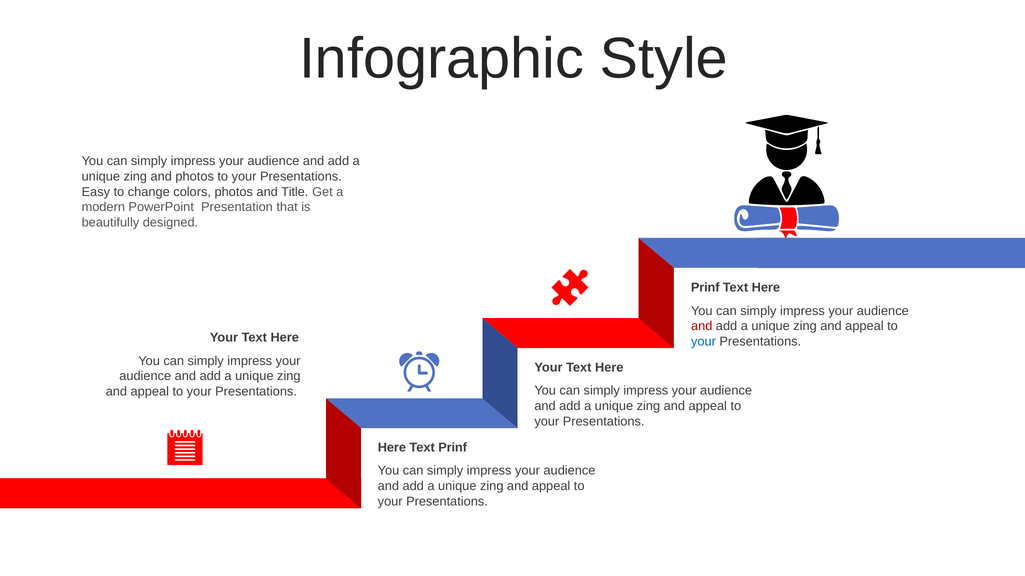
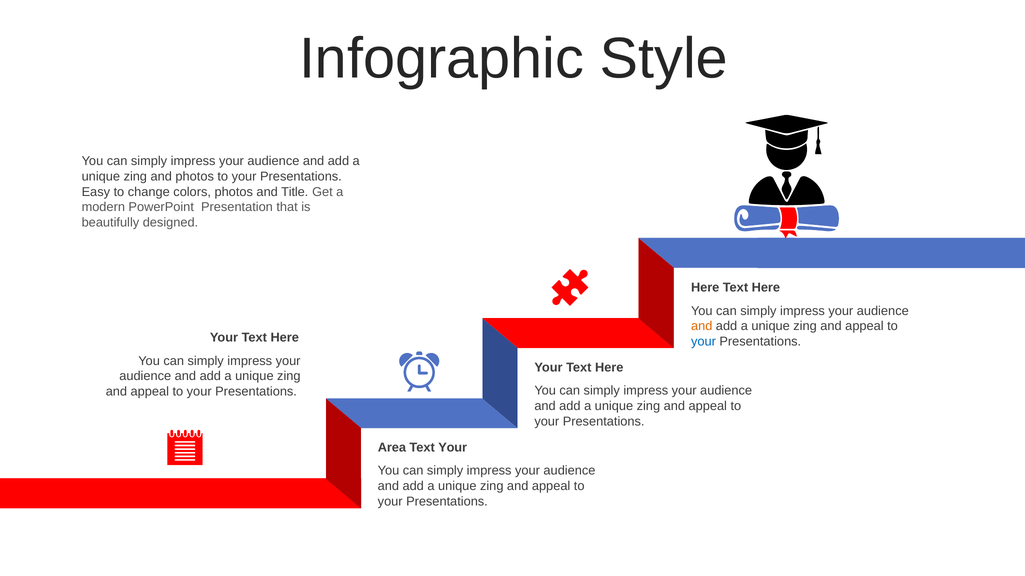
Prinf at (705, 288): Prinf -> Here
and at (702, 327) colour: red -> orange
Here at (392, 448): Here -> Area
Text Prinf: Prinf -> Your
